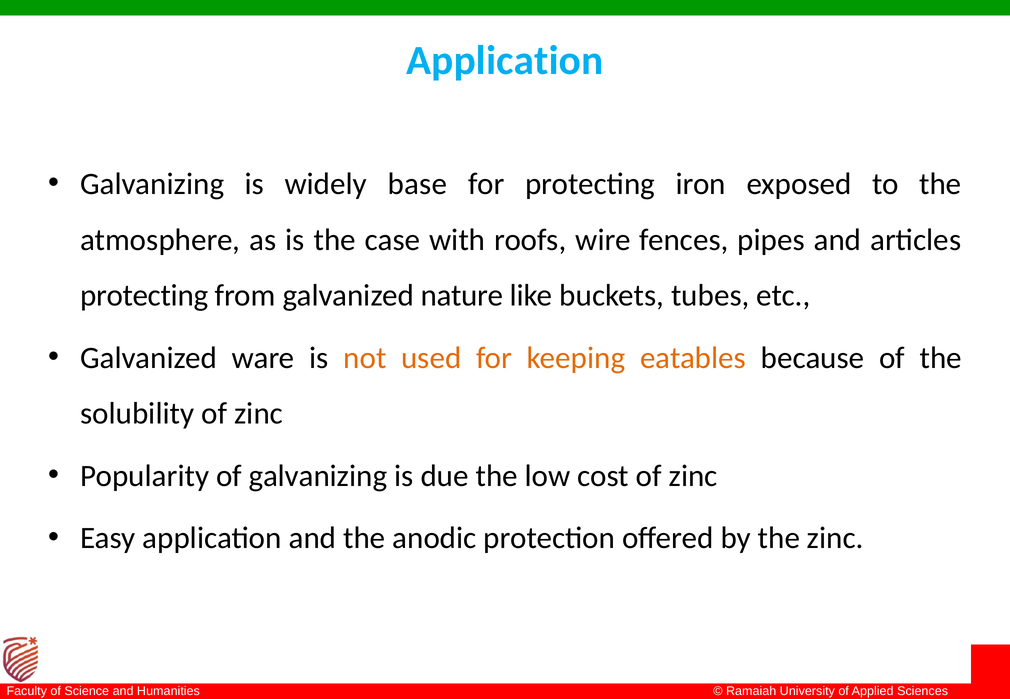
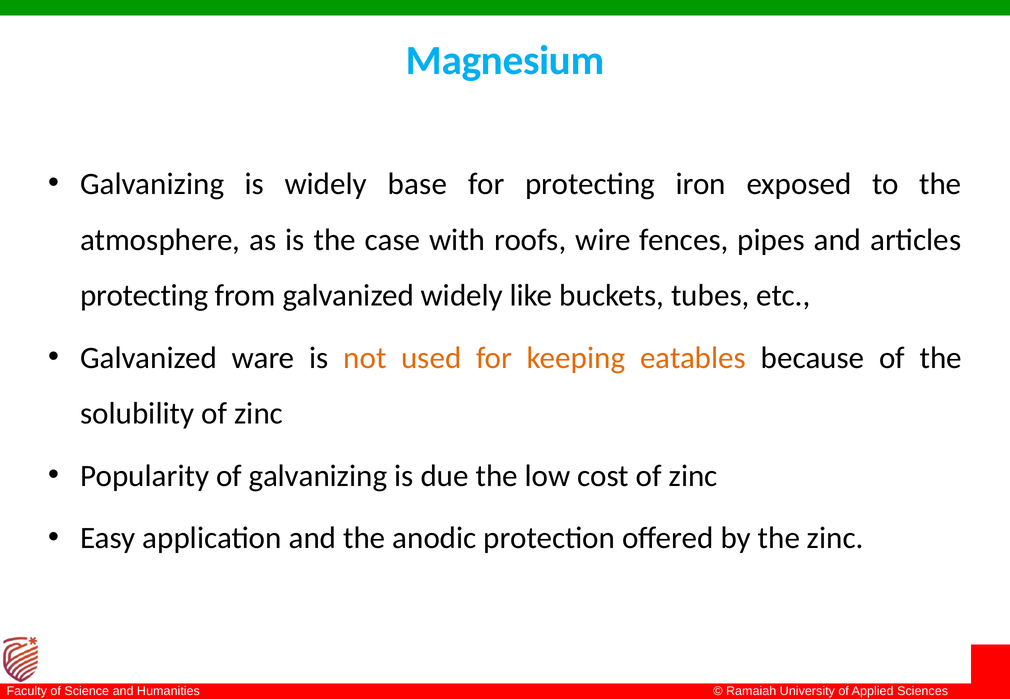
Application at (505, 60): Application -> Magnesium
galvanized nature: nature -> widely
